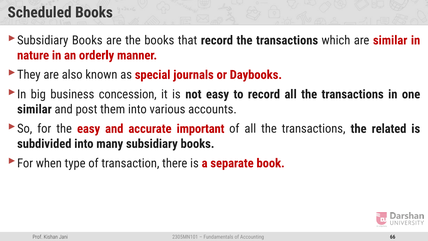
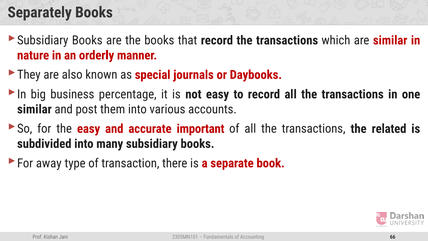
Scheduled: Scheduled -> Separately
concession: concession -> percentage
when: when -> away
